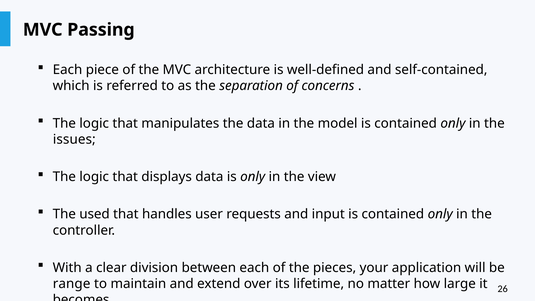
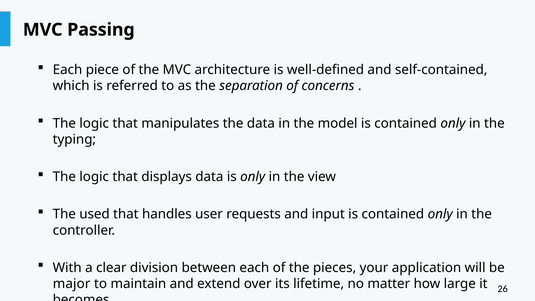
issues: issues -> typing
range: range -> major
